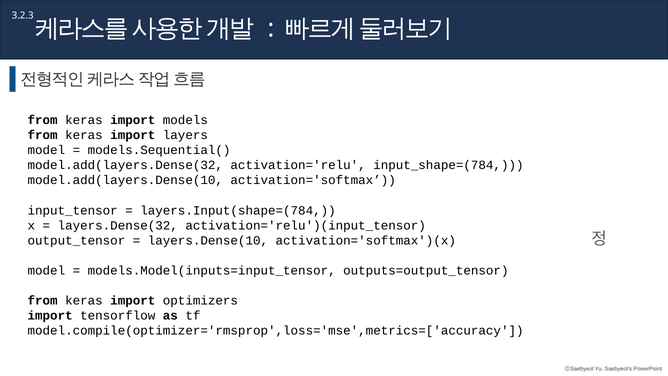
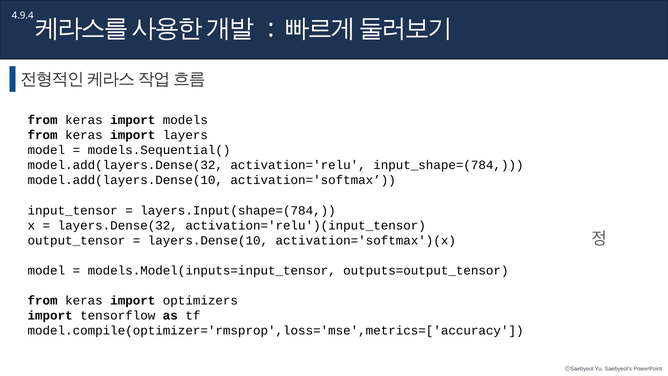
3.2.3: 3.2.3 -> 4.9.4
